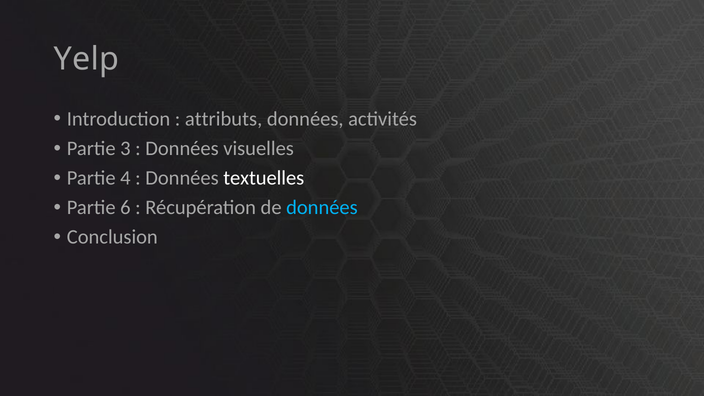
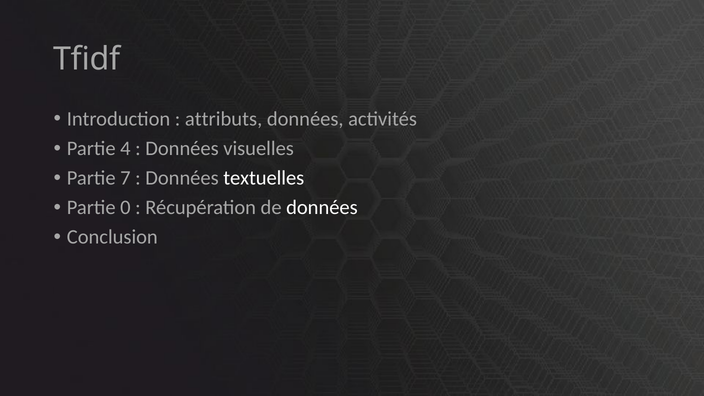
Yelp: Yelp -> Tfidf
3: 3 -> 4
4: 4 -> 7
6: 6 -> 0
données at (322, 208) colour: light blue -> white
